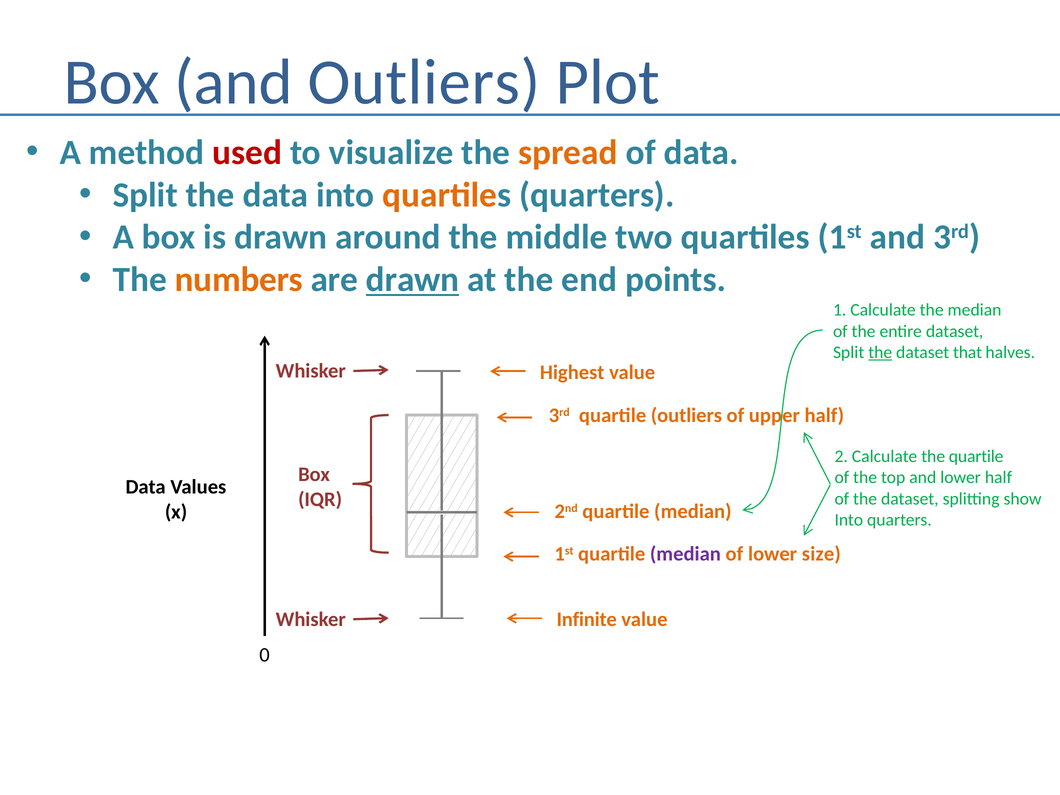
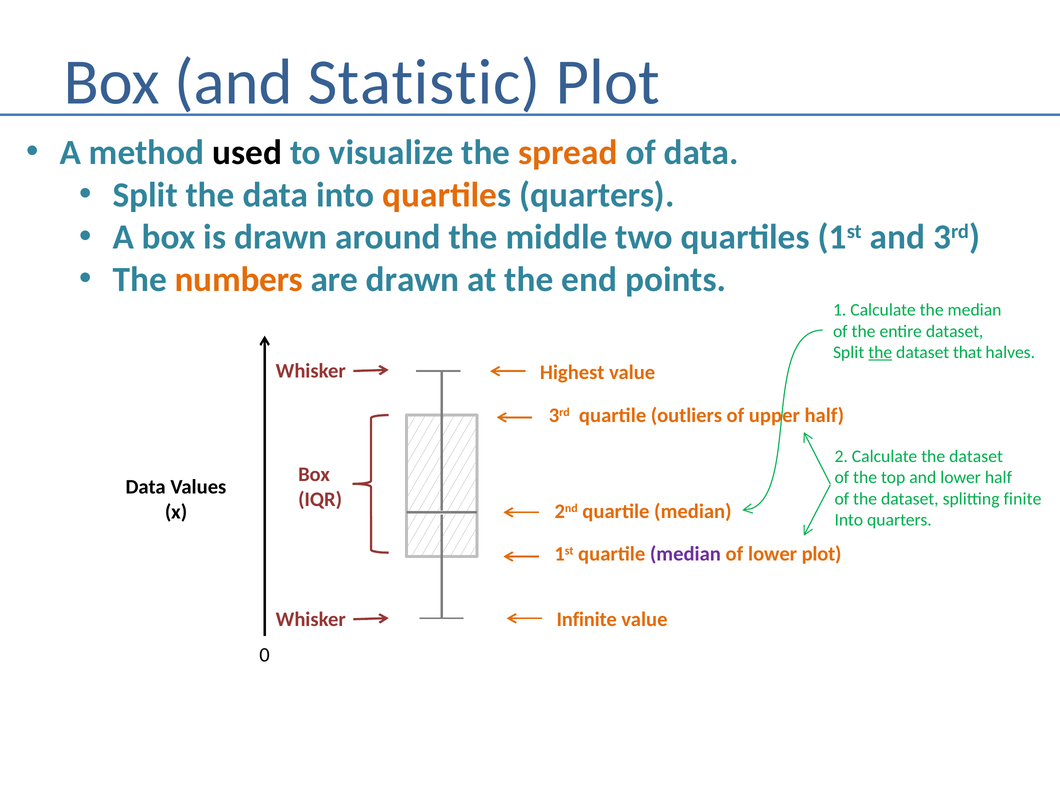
and Outliers: Outliers -> Statistic
used colour: red -> black
drawn at (413, 280) underline: present -> none
Calculate the quartile: quartile -> dataset
show: show -> finite
lower size: size -> plot
